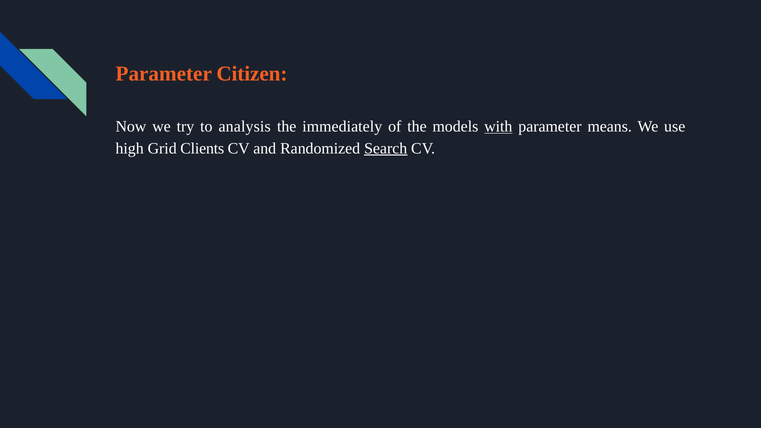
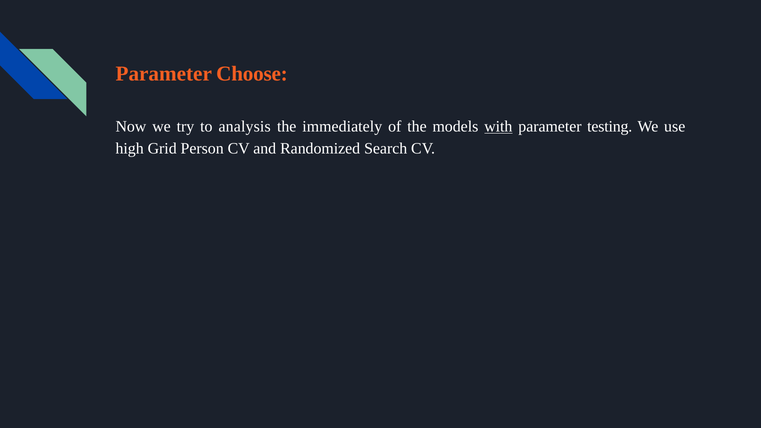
Citizen: Citizen -> Choose
means: means -> testing
Clients: Clients -> Person
Search underline: present -> none
